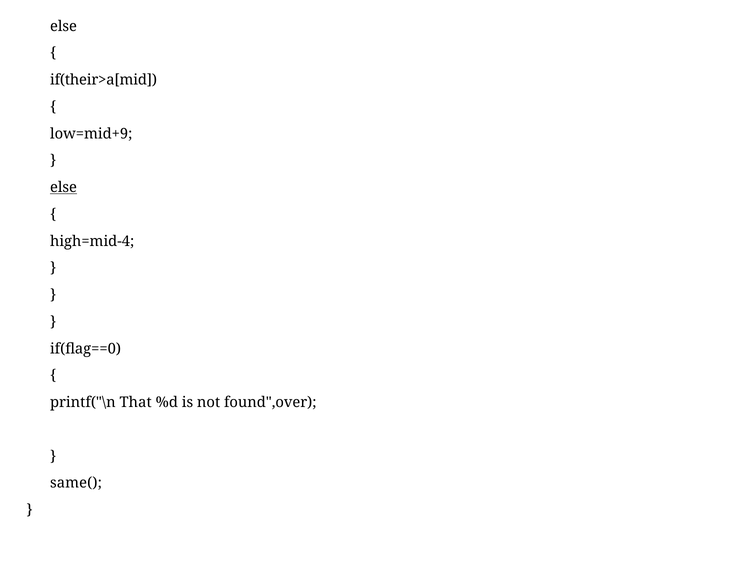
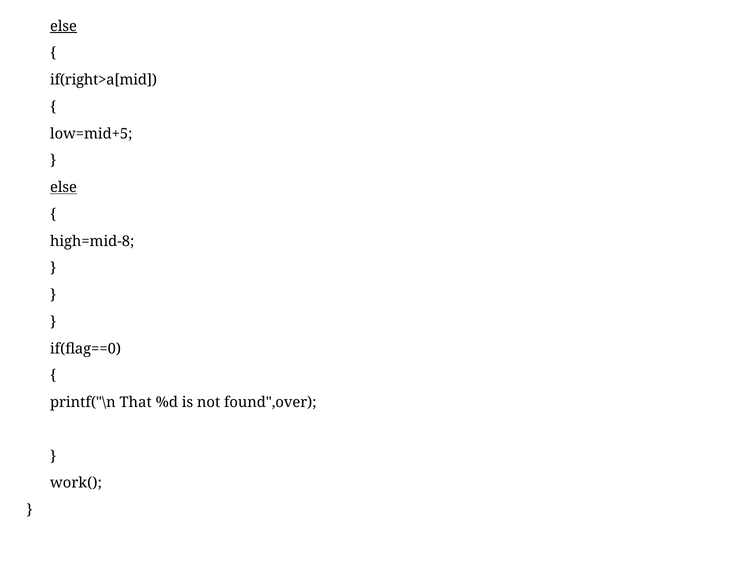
else at (64, 26) underline: none -> present
if(their>a[mid: if(their>a[mid -> if(right>a[mid
low=mid+9: low=mid+9 -> low=mid+5
high=mid-4: high=mid-4 -> high=mid-8
same(: same( -> work(
